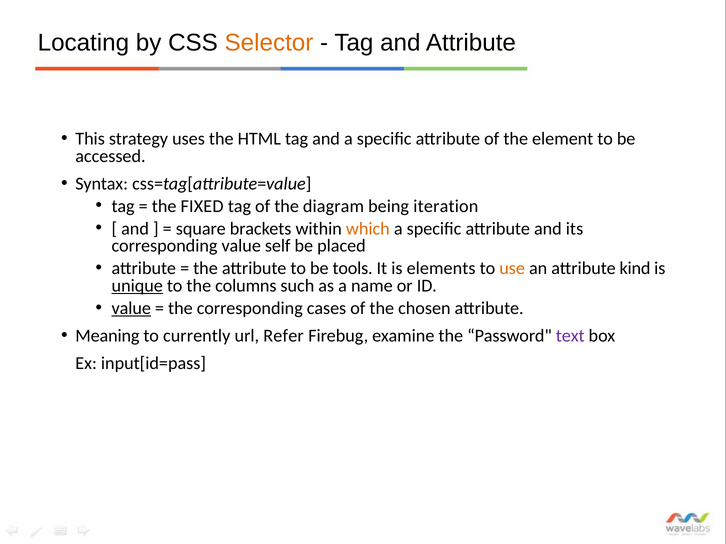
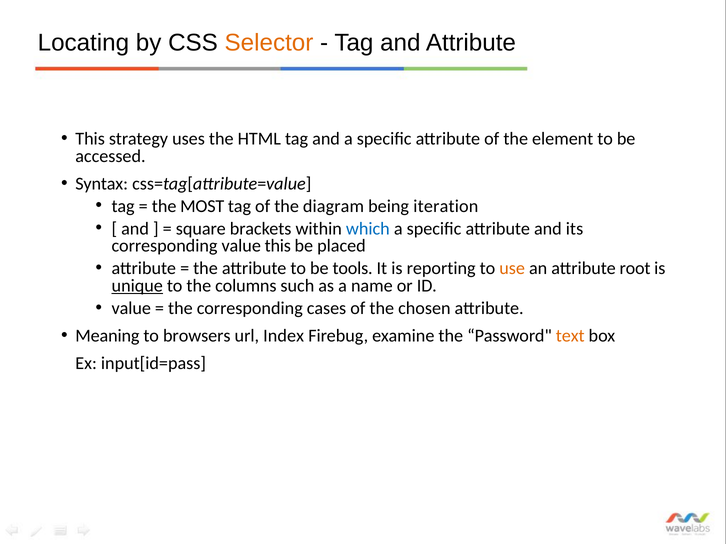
FIXED: FIXED -> MOST
which colour: orange -> blue
value self: self -> this
elements: elements -> reporting
kind: kind -> root
value at (131, 309) underline: present -> none
currently: currently -> browsers
Refer: Refer -> Index
text colour: purple -> orange
